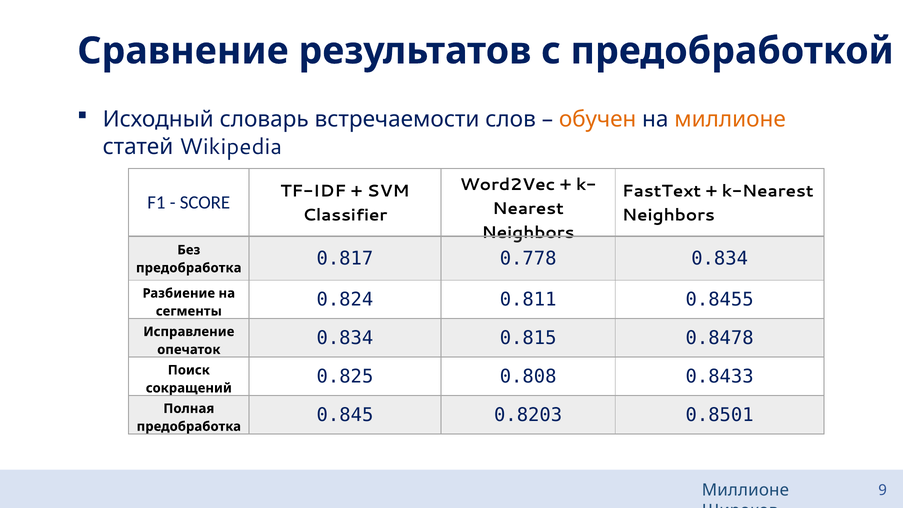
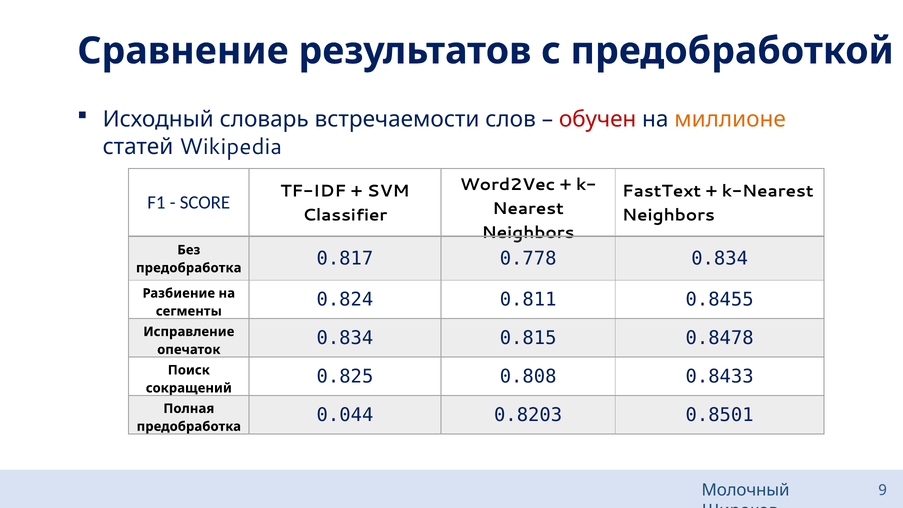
обучен colour: orange -> red
0.845: 0.845 -> 0.044
Миллионе at (745, 490): Миллионе -> Молочный
